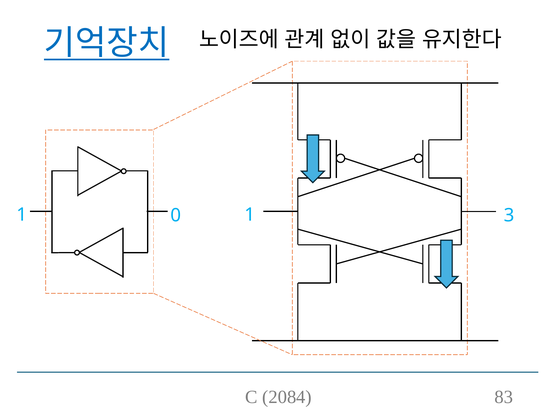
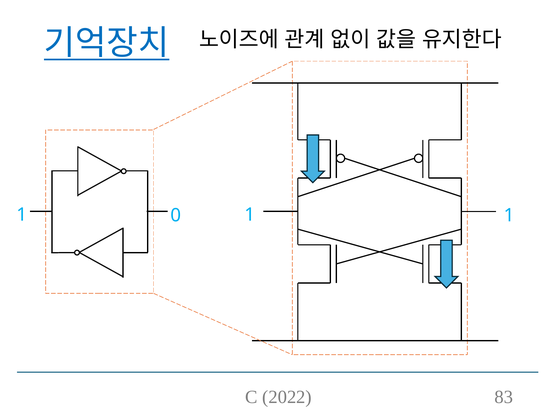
3 at (509, 215): 3 -> 1
2084: 2084 -> 2022
